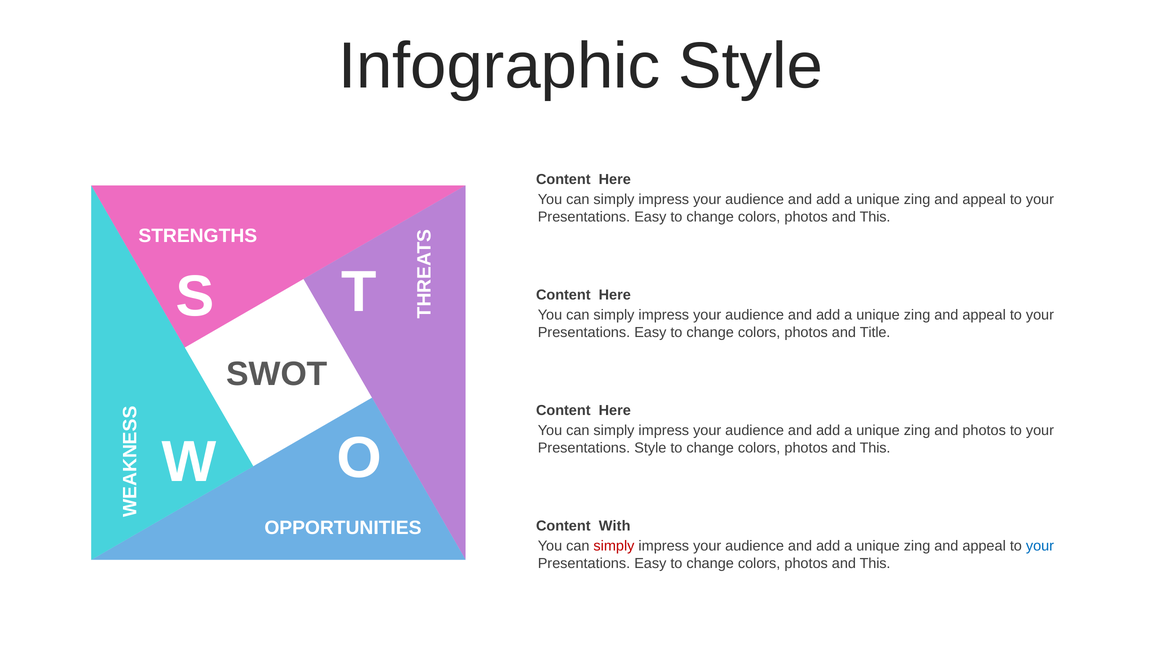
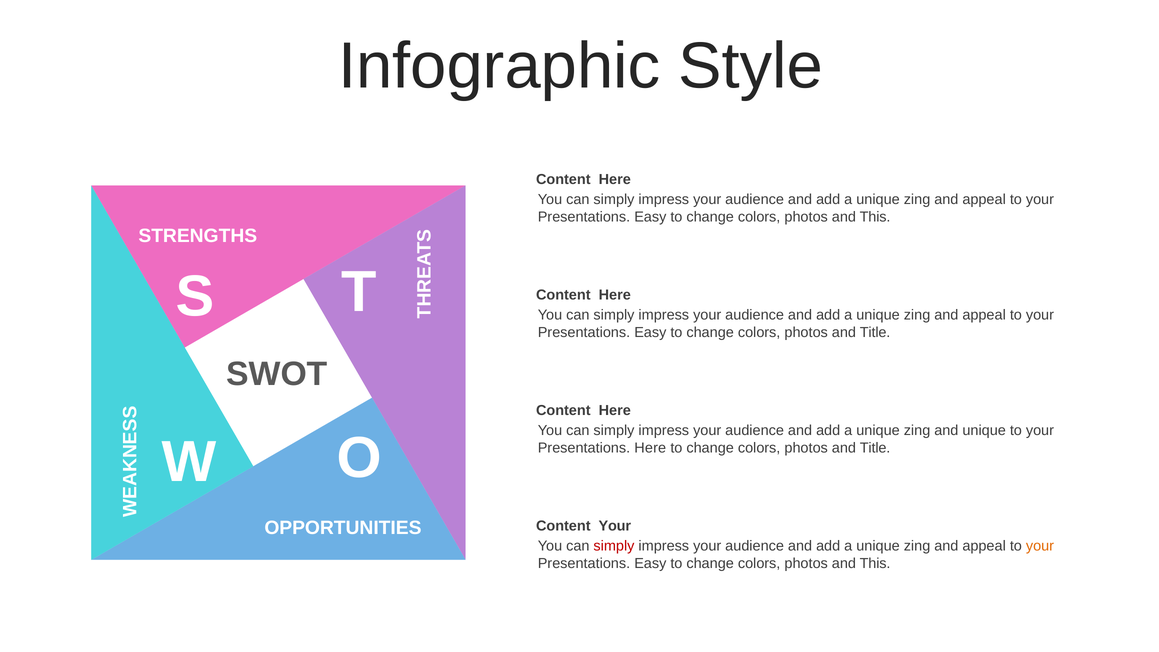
and photos: photos -> unique
Presentations Style: Style -> Here
This at (875, 448): This -> Title
Content With: With -> Your
your at (1040, 546) colour: blue -> orange
